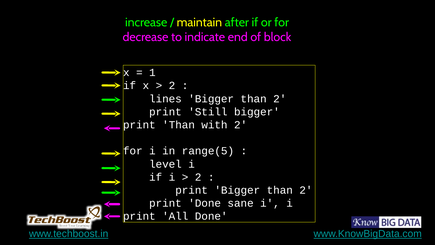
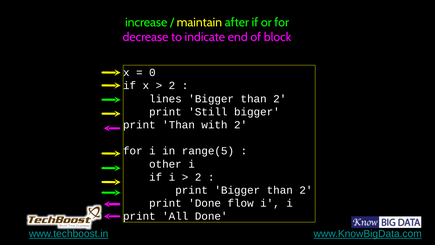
1: 1 -> 0
level: level -> other
sane: sane -> flow
